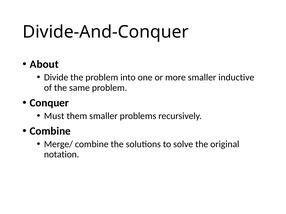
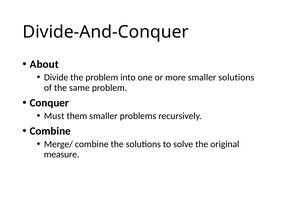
smaller inductive: inductive -> solutions
notation: notation -> measure
